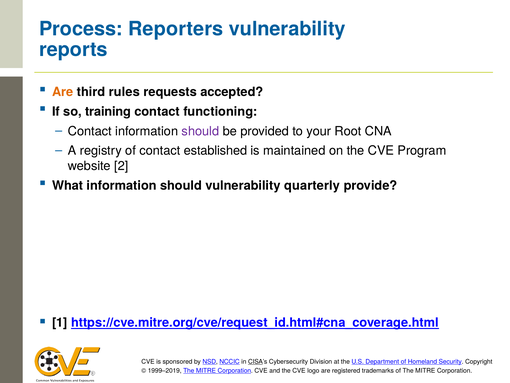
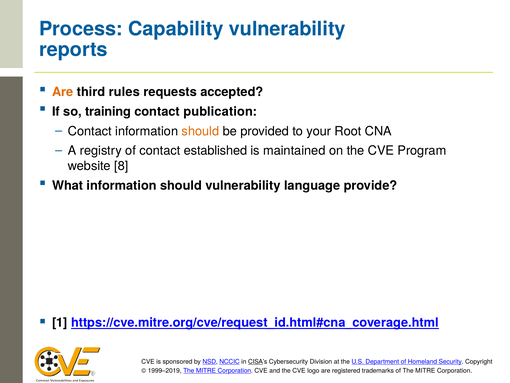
Reporters: Reporters -> Capability
functioning: functioning -> publication
should at (200, 131) colour: purple -> orange
2: 2 -> 8
quarterly: quarterly -> language
